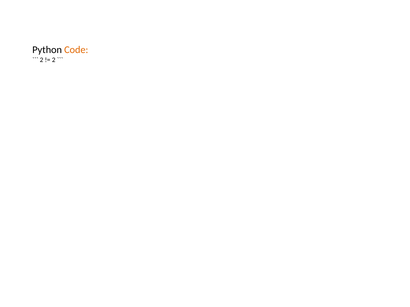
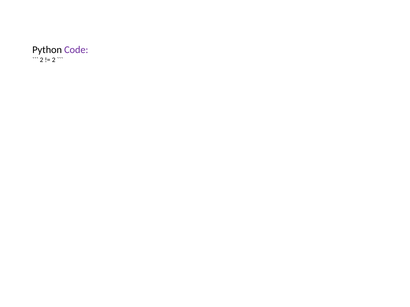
Code colour: orange -> purple
